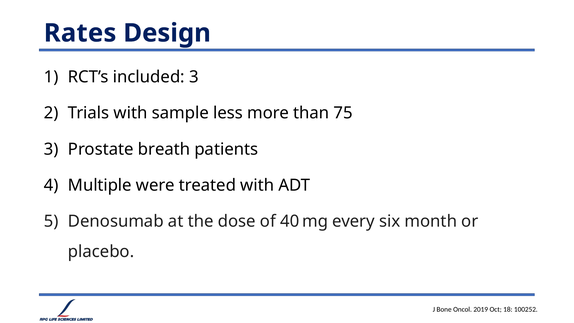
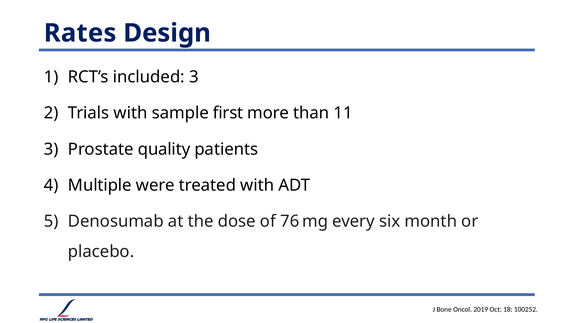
less: less -> first
75: 75 -> 11
breath: breath -> quality
40: 40 -> 76
